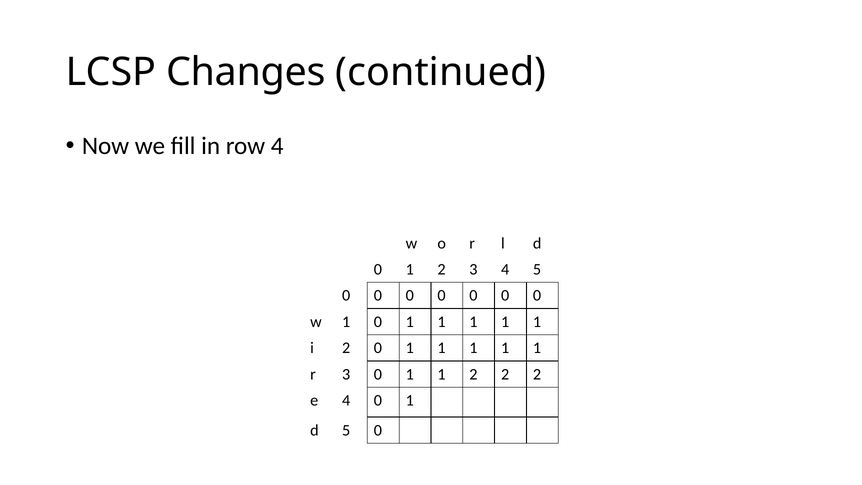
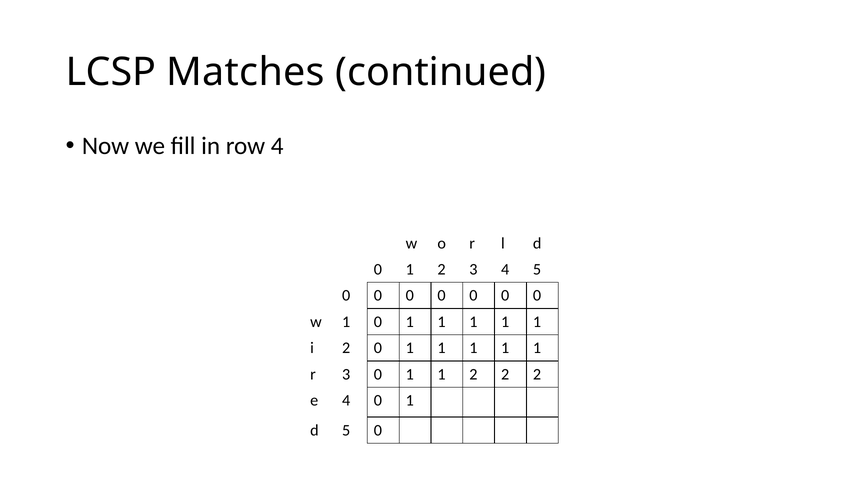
Changes: Changes -> Matches
